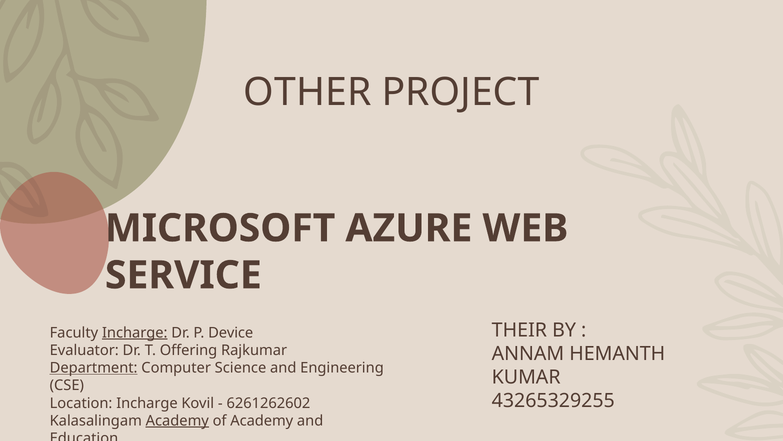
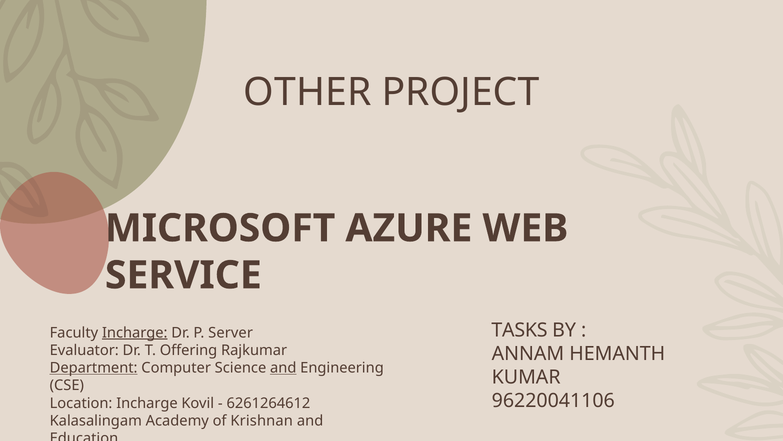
THEIR: THEIR -> TASKS
Device: Device -> Server
and at (283, 367) underline: none -> present
43265329255: 43265329255 -> 96220041106
6261262602: 6261262602 -> 6261264612
Academy at (177, 420) underline: present -> none
of Academy: Academy -> Krishnan
